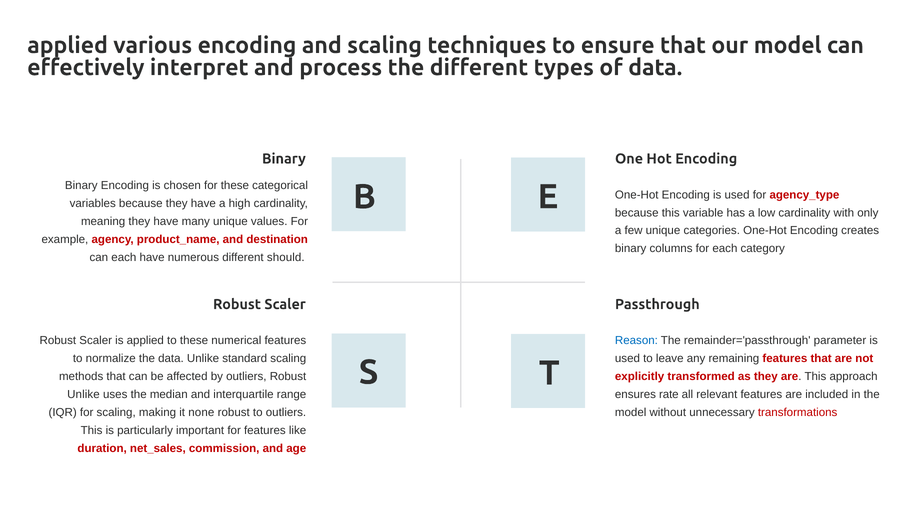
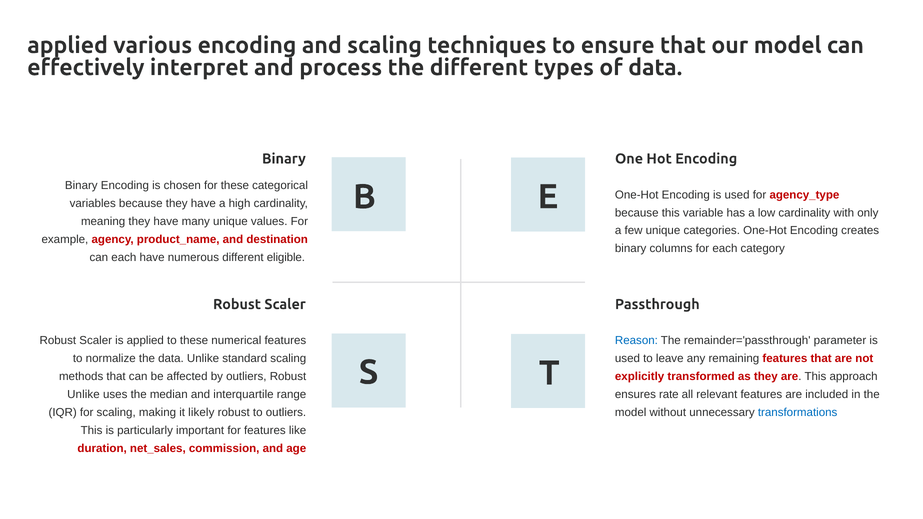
should: should -> eligible
none: none -> likely
transformations colour: red -> blue
